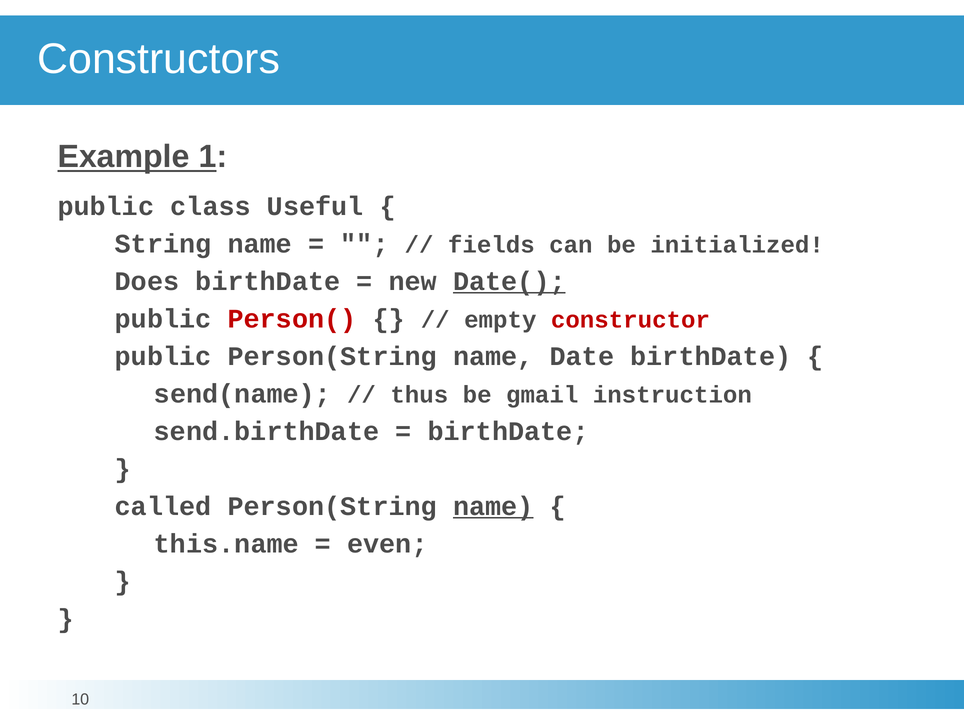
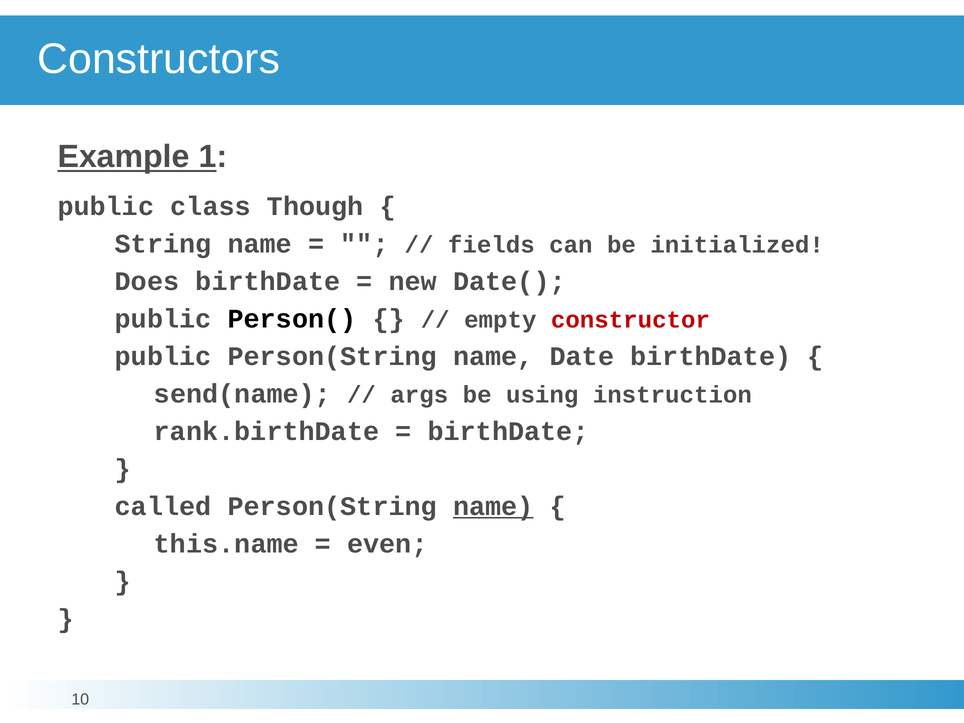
Useful: Useful -> Though
Date( underline: present -> none
Person( colour: red -> black
thus: thus -> args
gmail: gmail -> using
send.birthDate: send.birthDate -> rank.birthDate
